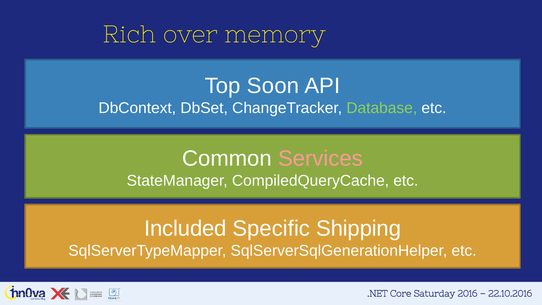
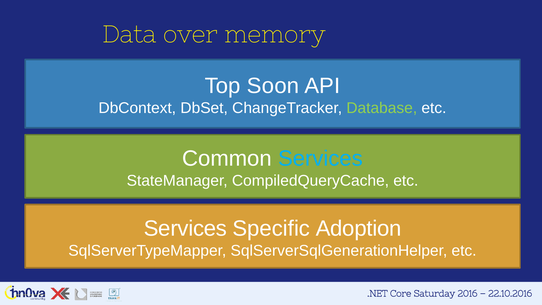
Rich: Rich -> Data
Services at (320, 158) colour: pink -> light blue
Included at (185, 228): Included -> Services
Shipping: Shipping -> Adoption
